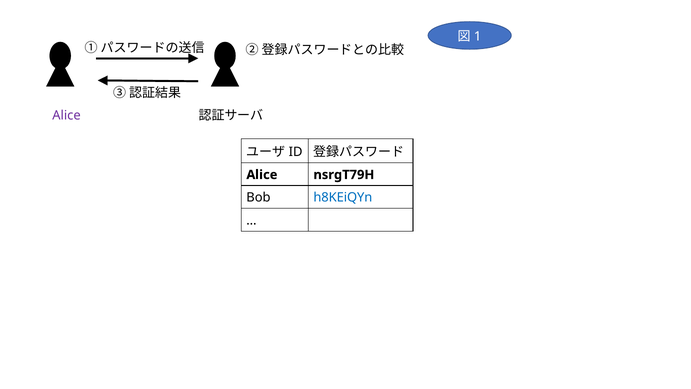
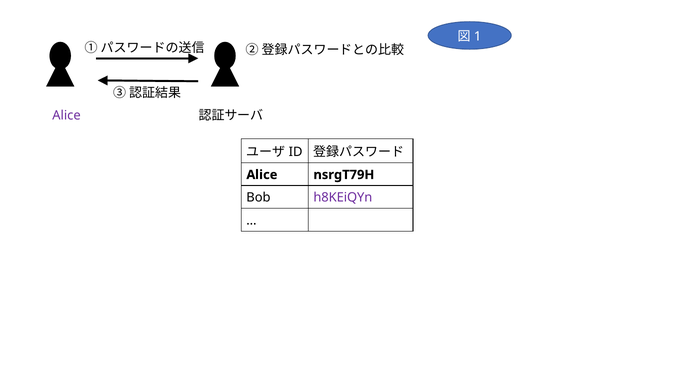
h8KEiQYn colour: blue -> purple
